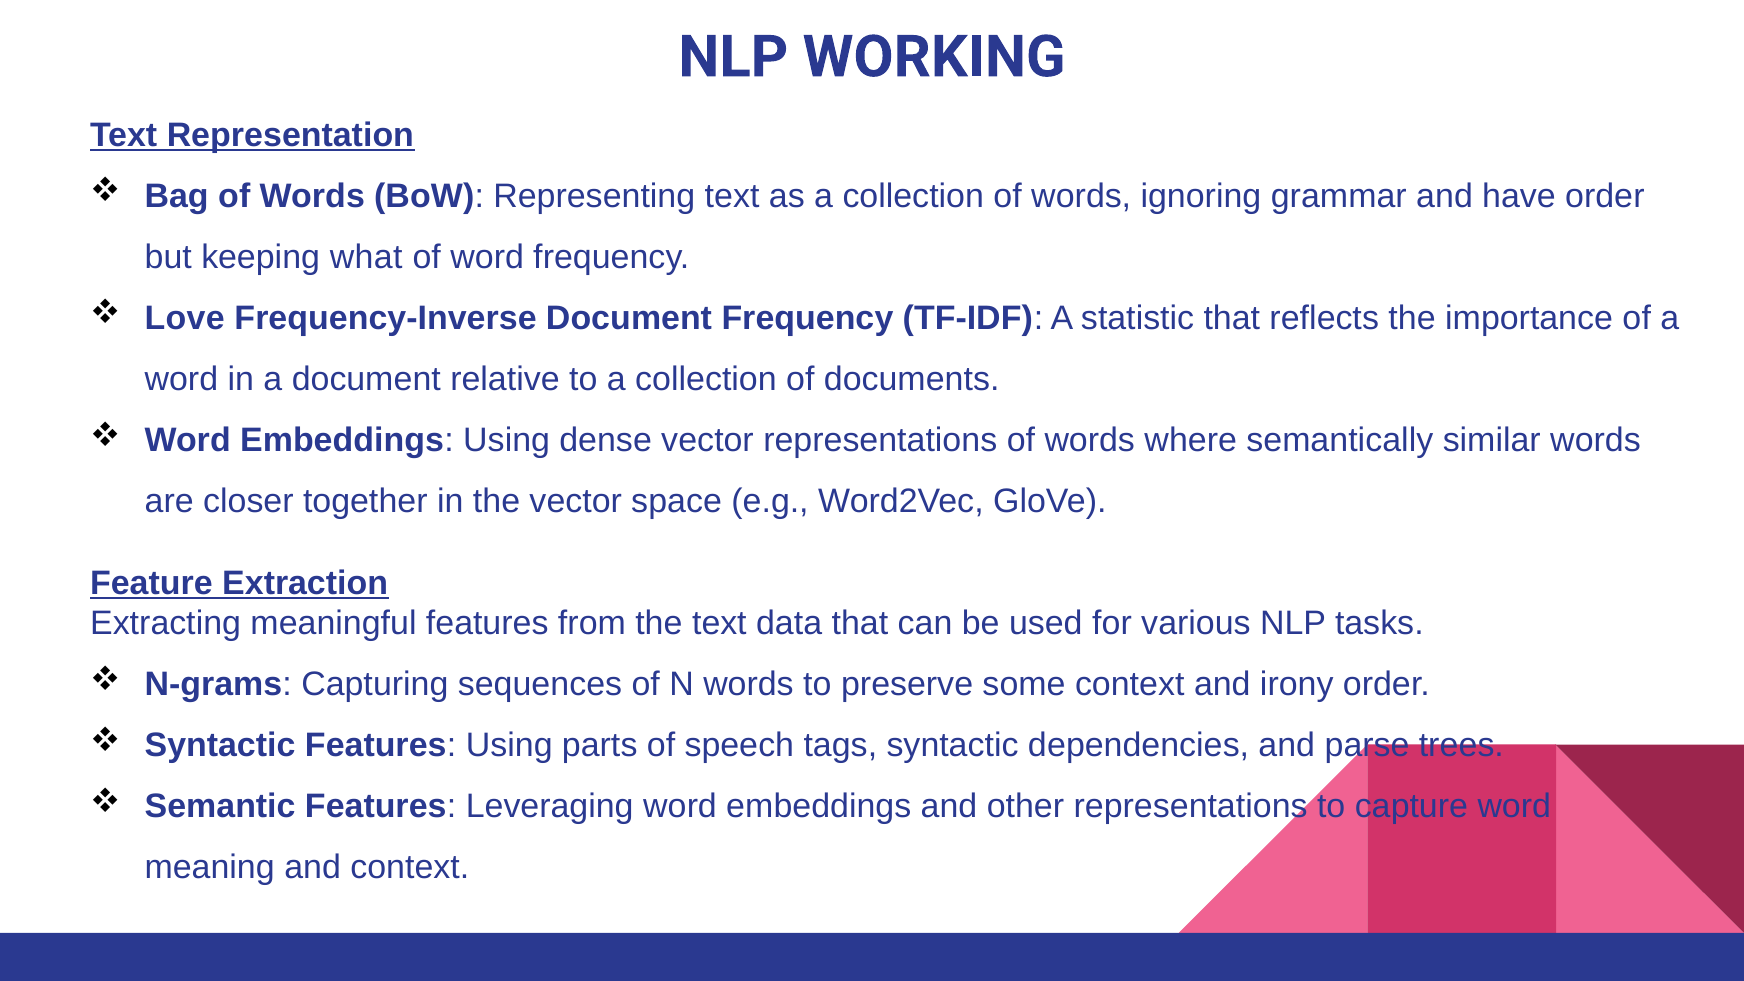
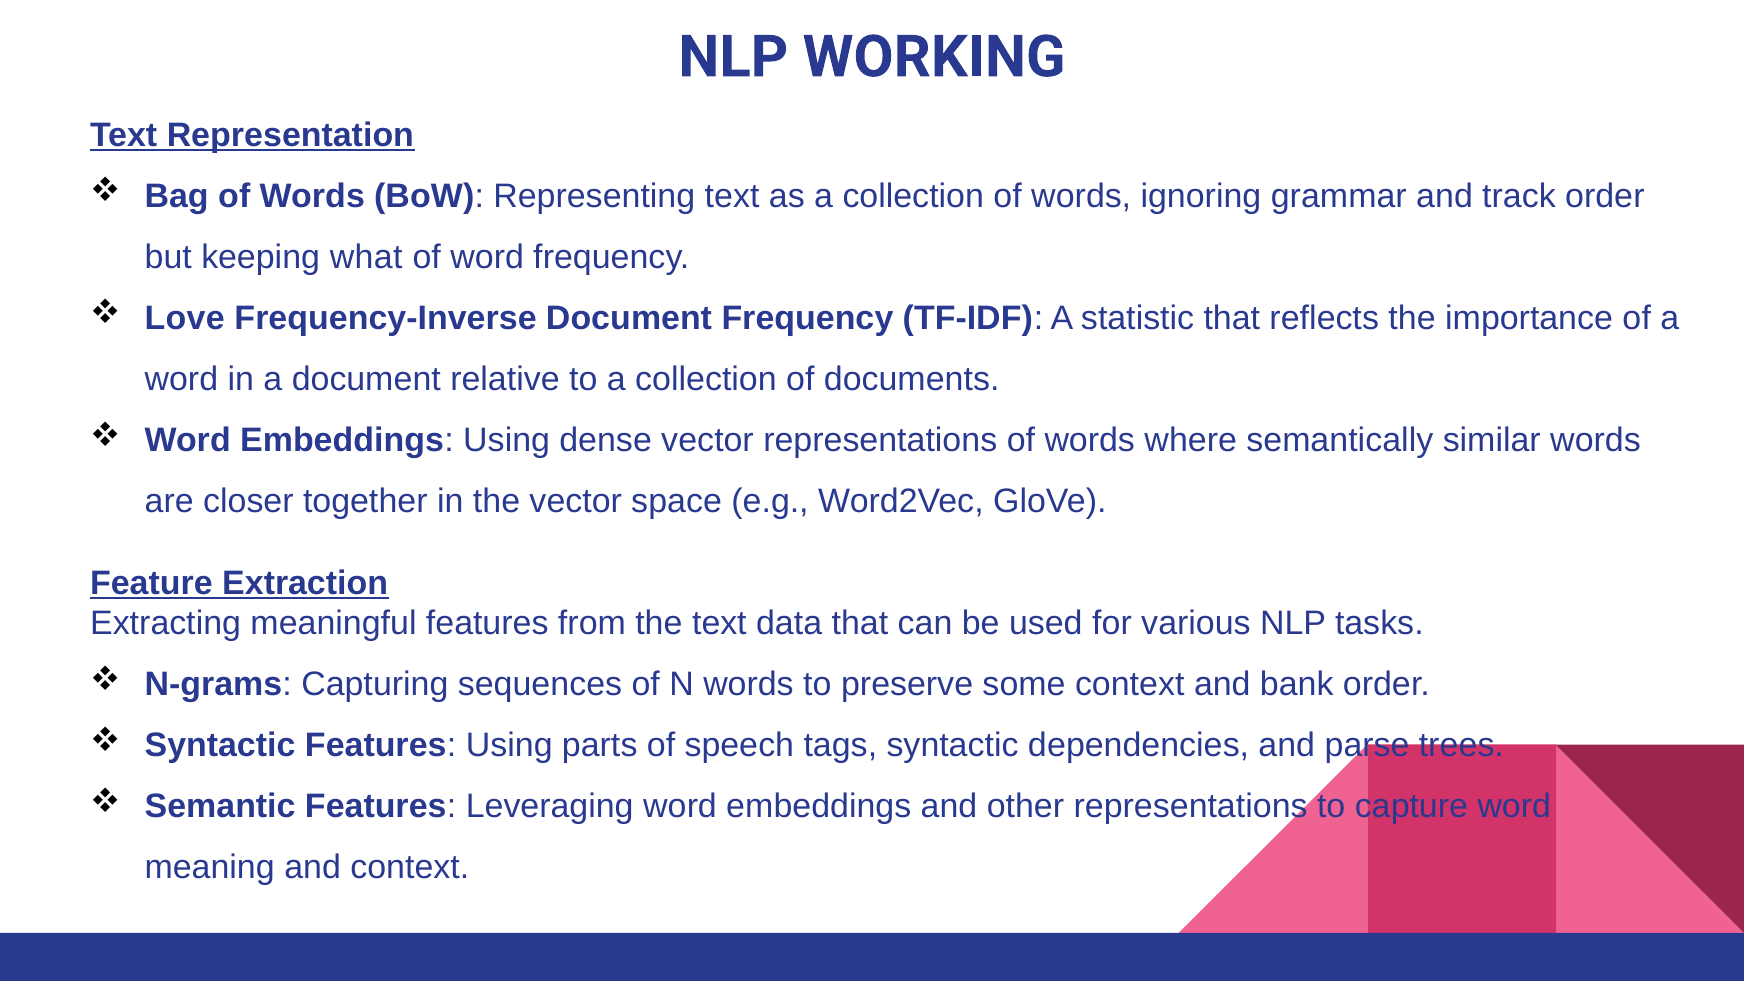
have: have -> track
irony: irony -> bank
